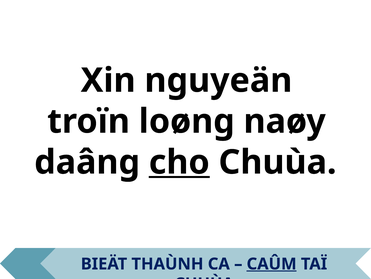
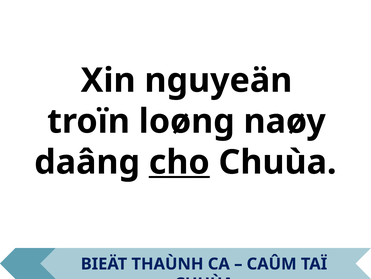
CAÛM underline: present -> none
